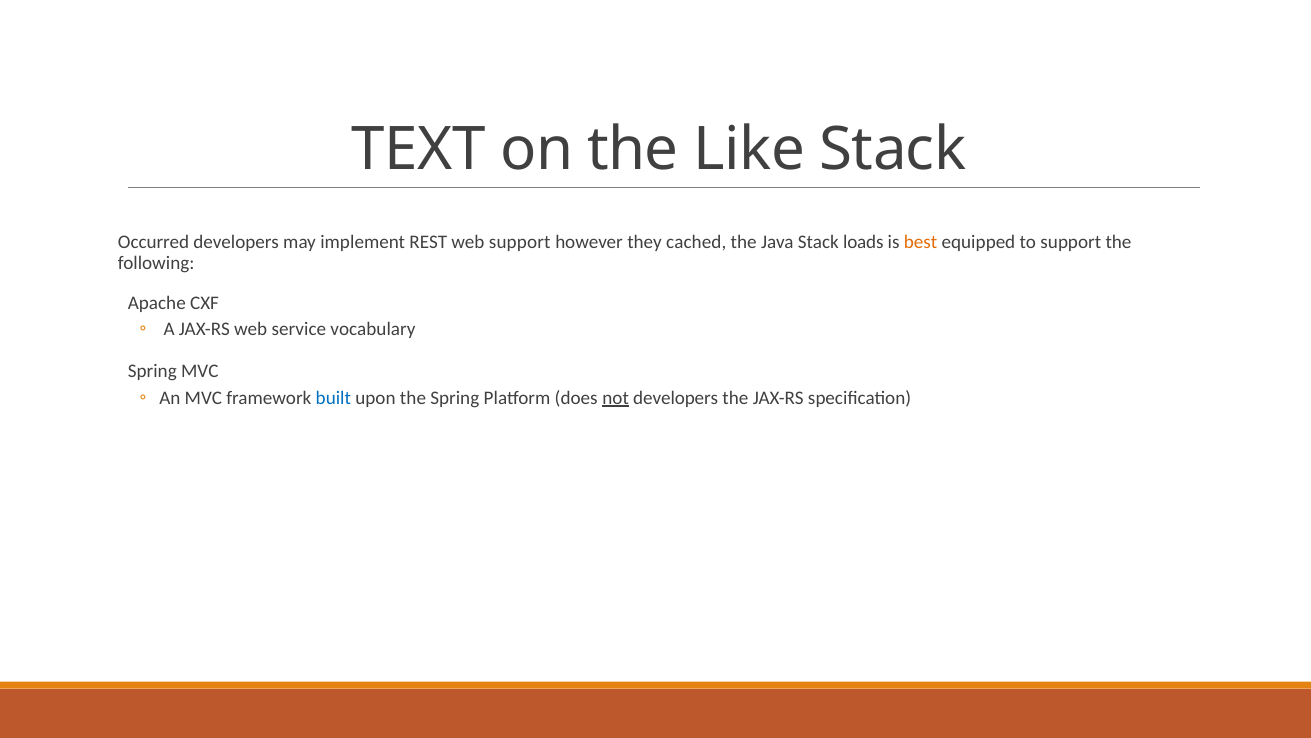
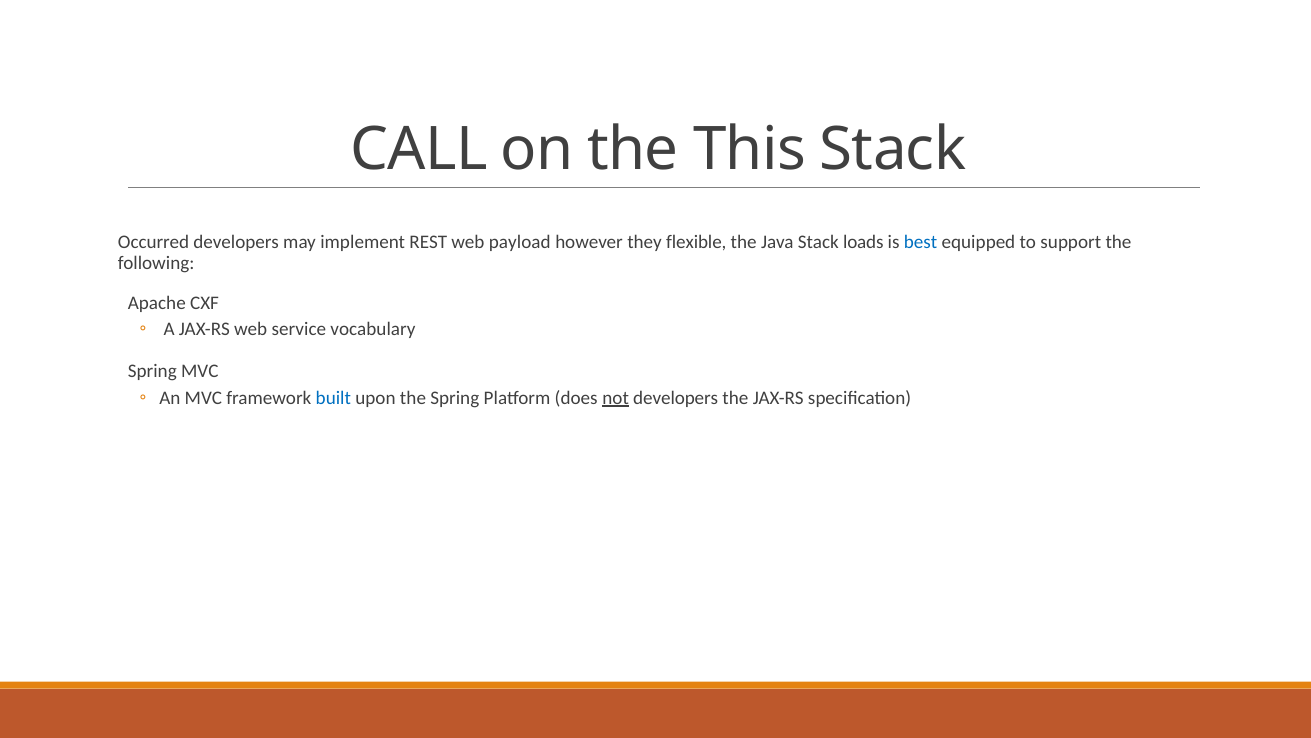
TEXT: TEXT -> CALL
Like: Like -> This
web support: support -> payload
cached: cached -> flexible
best colour: orange -> blue
